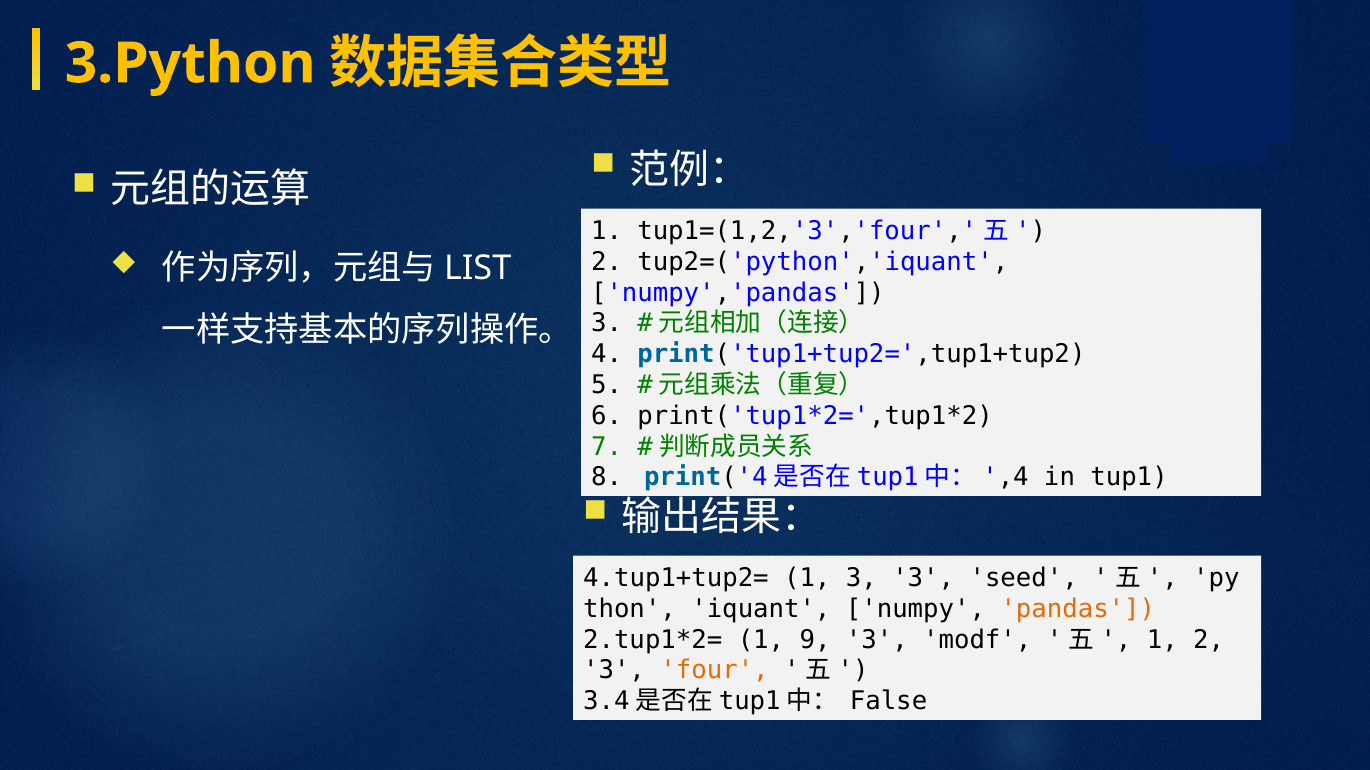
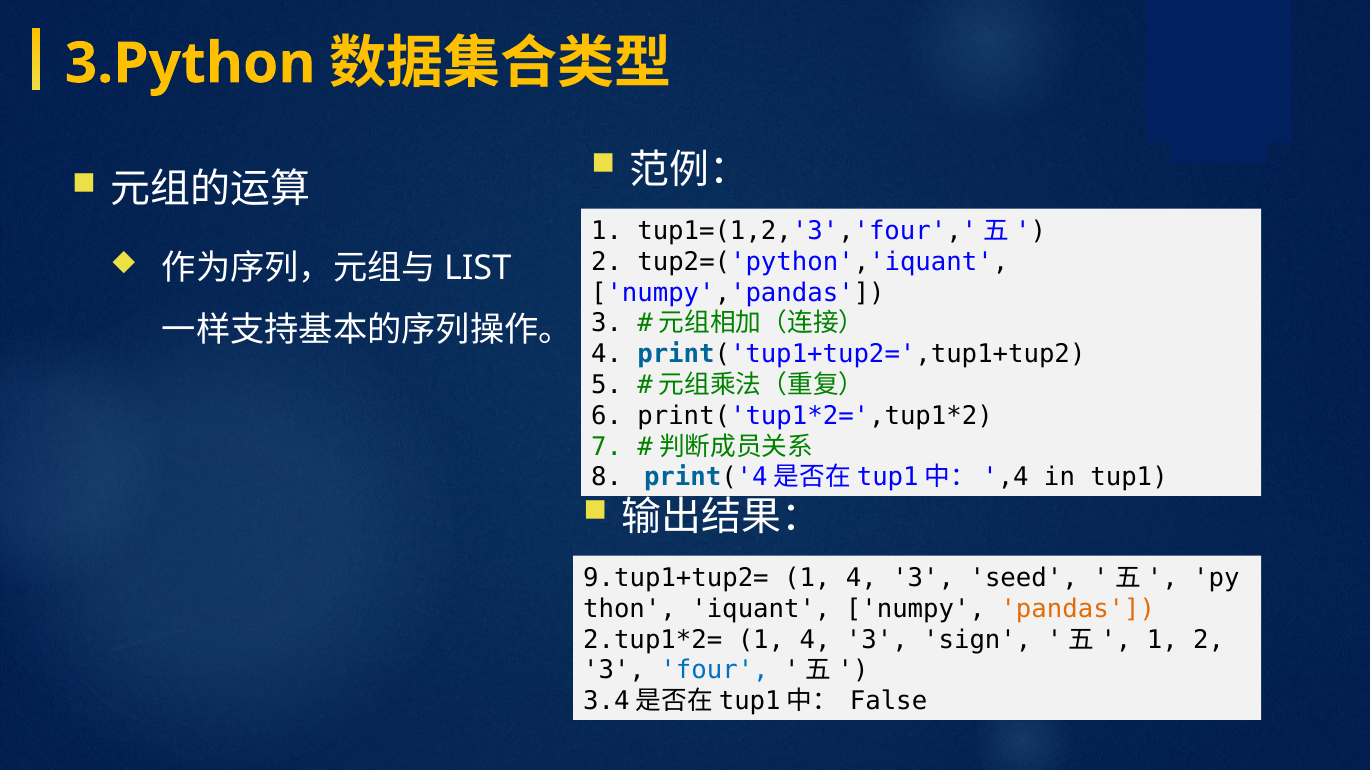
4.tup1+tup2=: 4.tup1+tup2= -> 9.tup1+tup2=
3 at (861, 578): 3 -> 4
9 at (815, 640): 9 -> 4
modf: modf -> sign
four colour: orange -> blue
